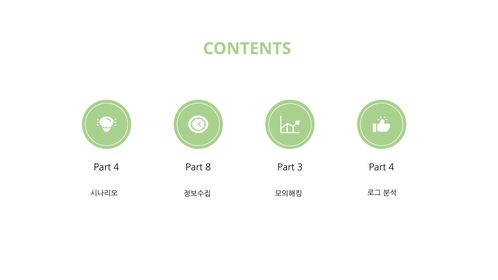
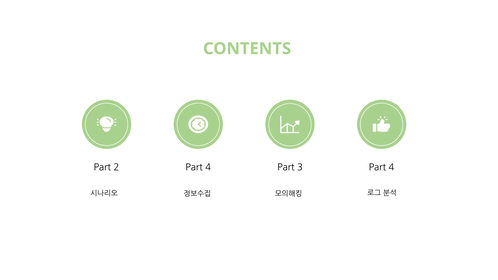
4 at (116, 167): 4 -> 2
8 at (208, 167): 8 -> 4
